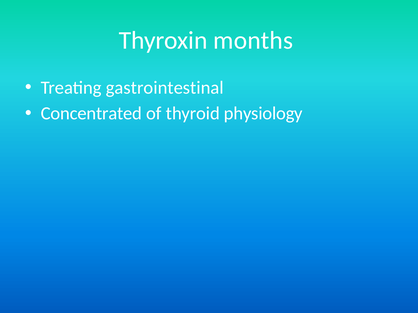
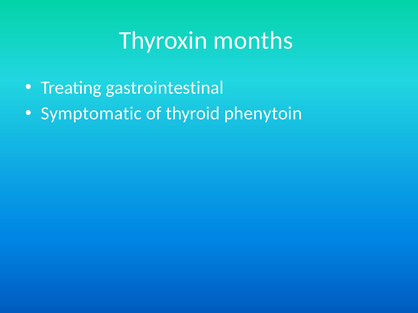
Concentrated: Concentrated -> Symptomatic
physiology: physiology -> phenytoin
